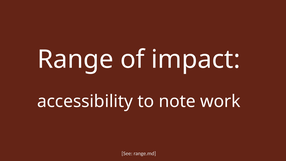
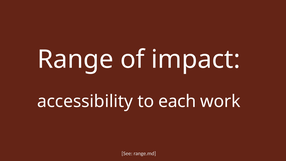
note: note -> each
